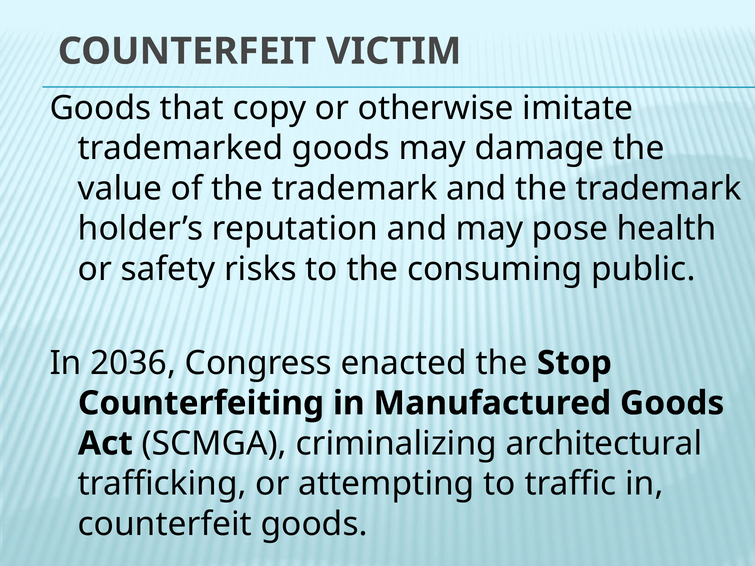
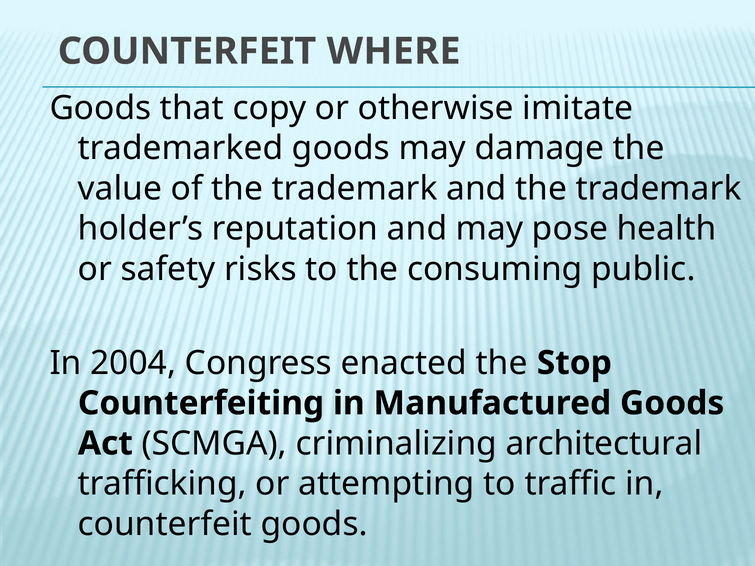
VICTIM: VICTIM -> WHERE
2036: 2036 -> 2004
